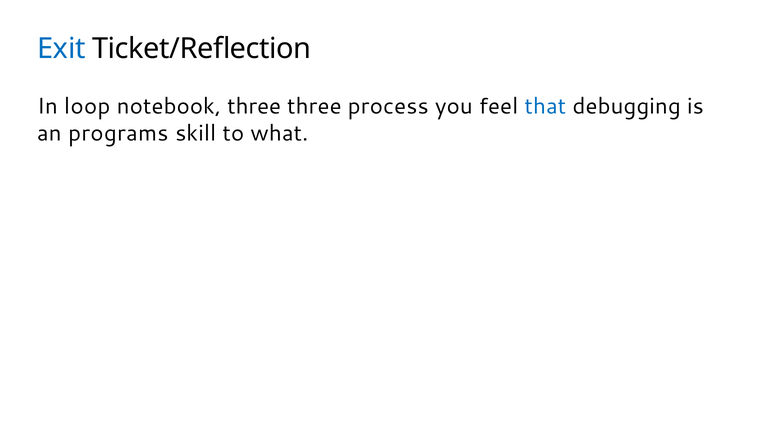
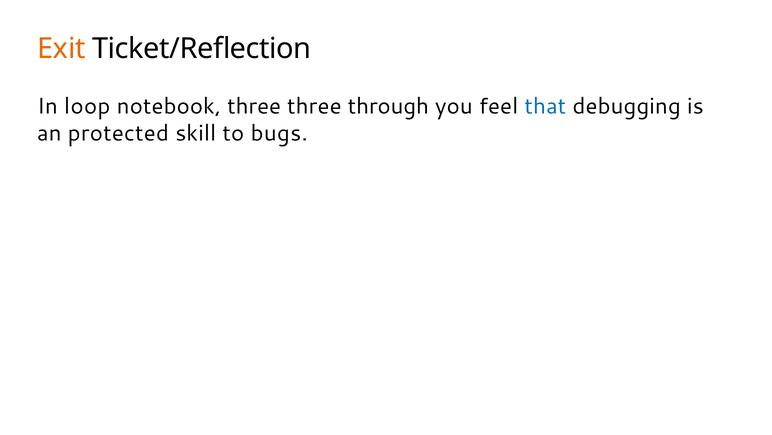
Exit colour: blue -> orange
process: process -> through
programs: programs -> protected
what: what -> bugs
